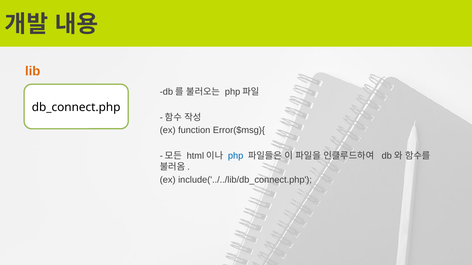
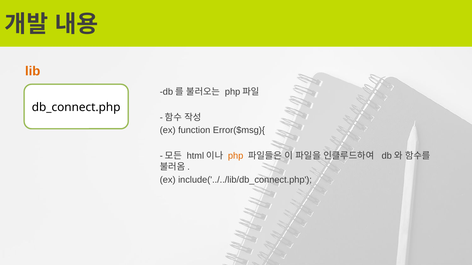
php colour: blue -> orange
